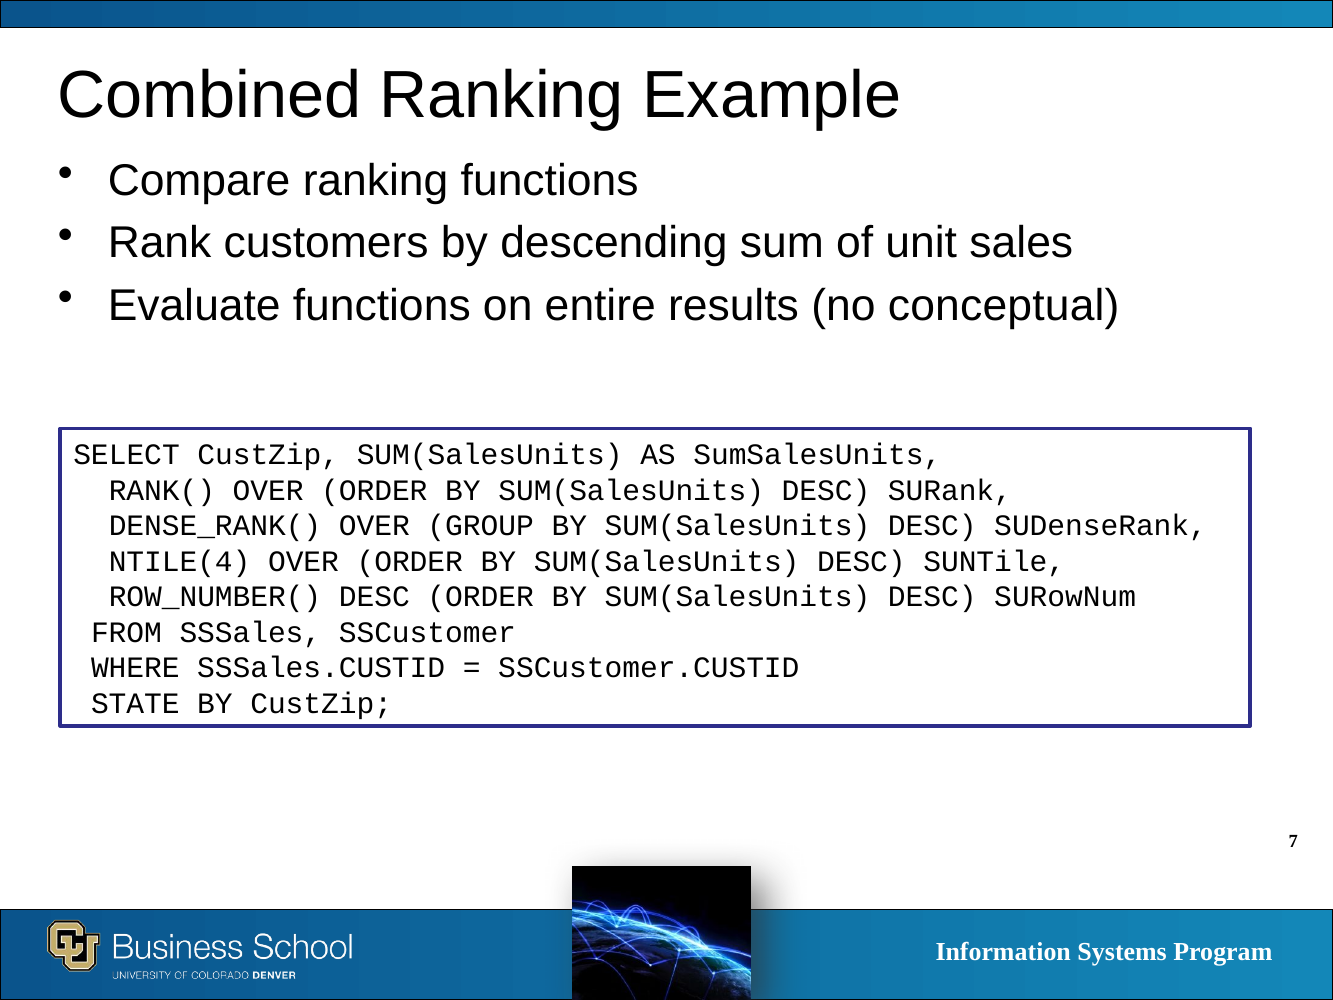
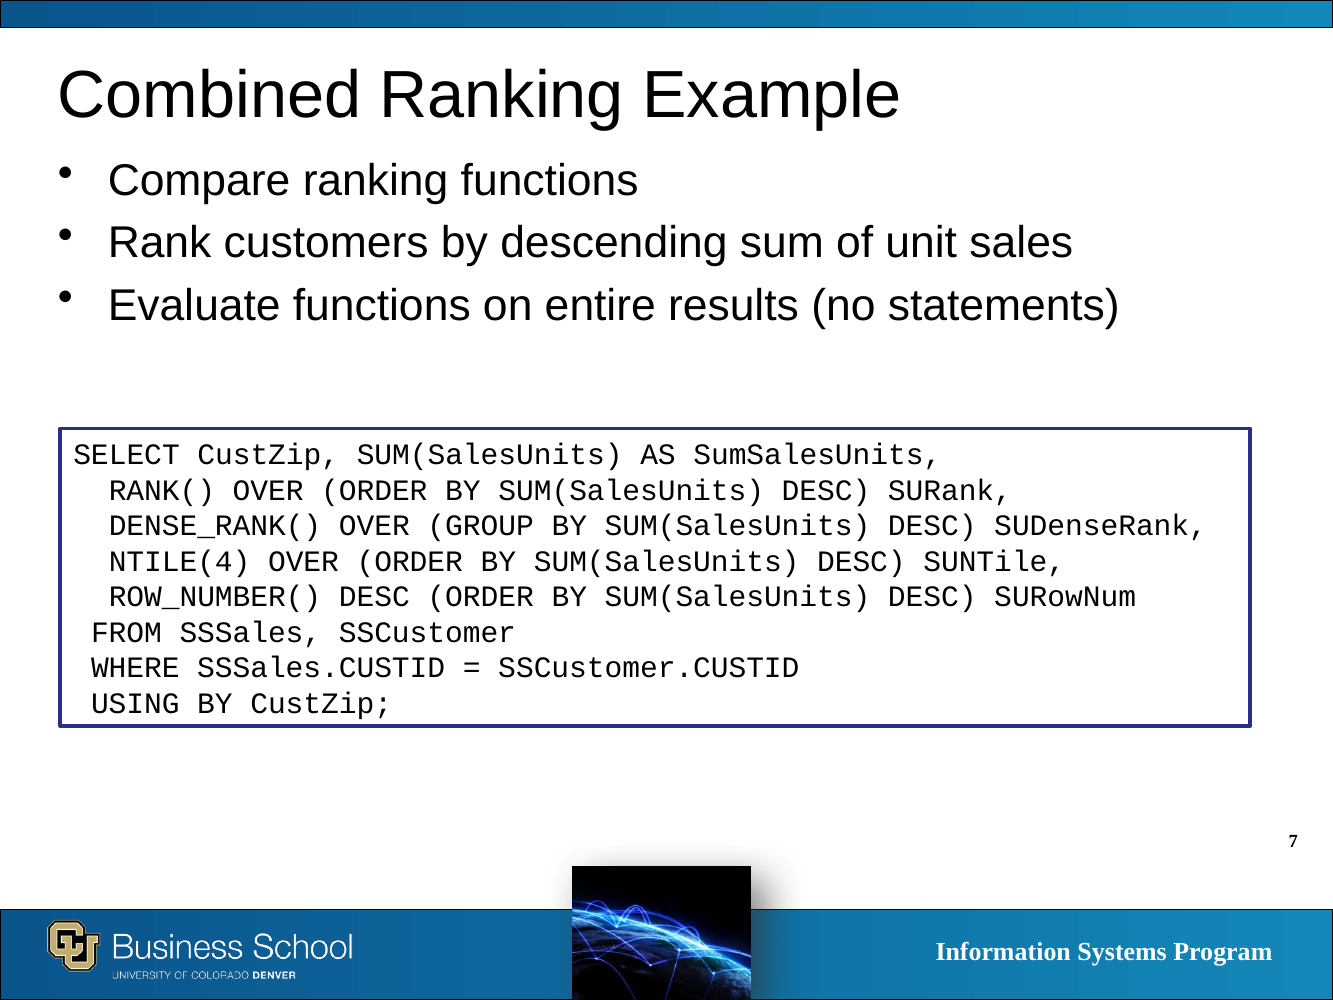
conceptual: conceptual -> statements
STATE: STATE -> USING
